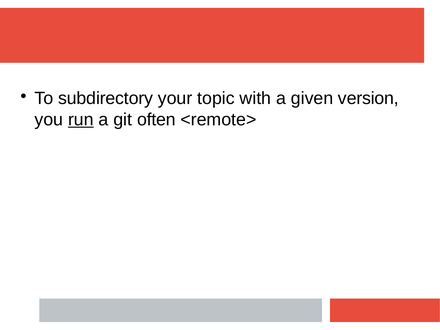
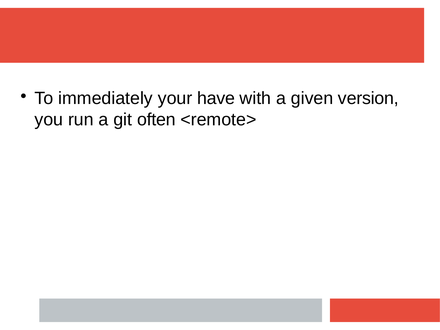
subdirectory: subdirectory -> immediately
topic: topic -> have
run underline: present -> none
